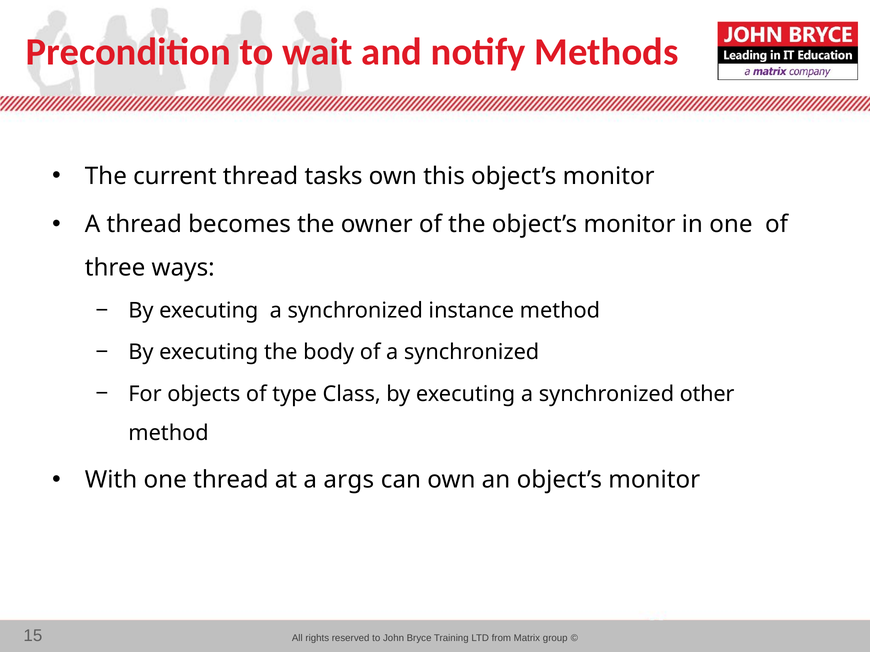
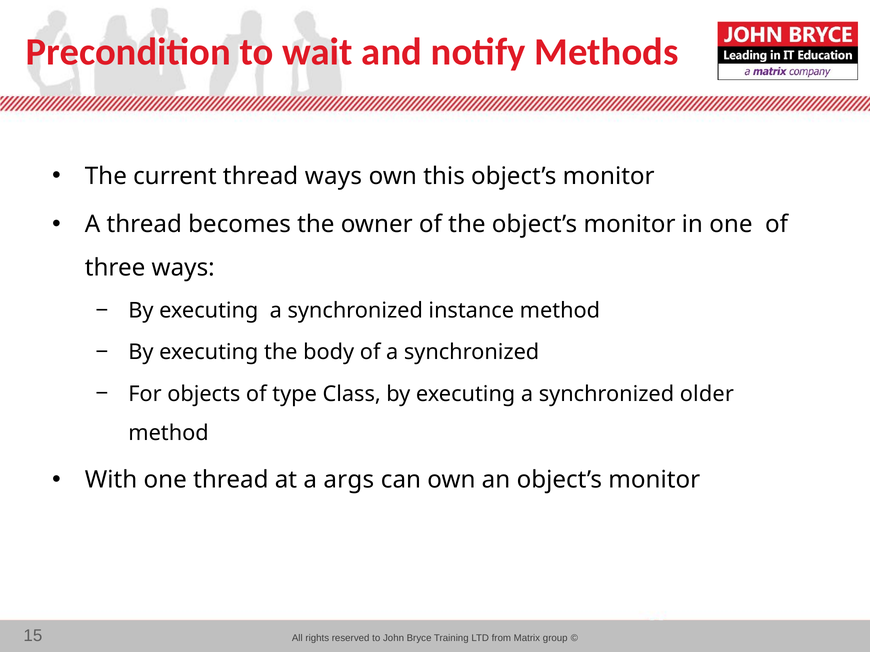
thread tasks: tasks -> ways
other: other -> older
